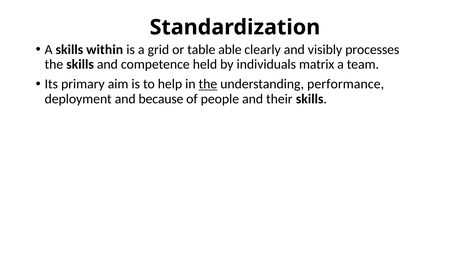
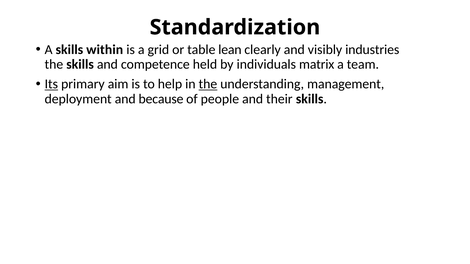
able: able -> lean
processes: processes -> industries
Its underline: none -> present
performance: performance -> management
